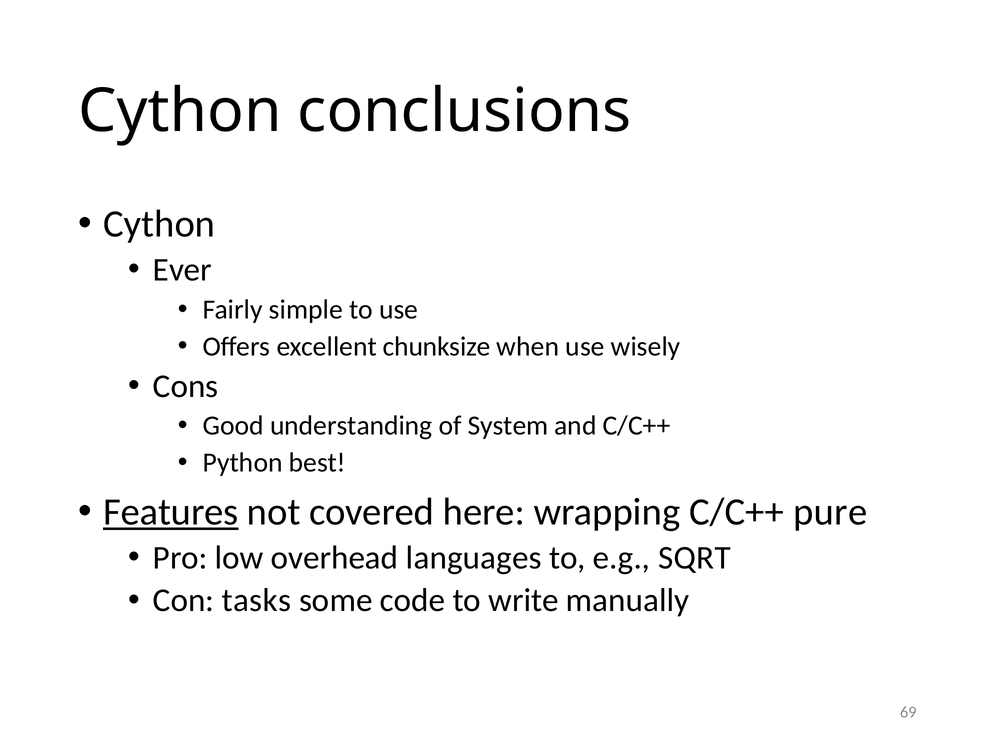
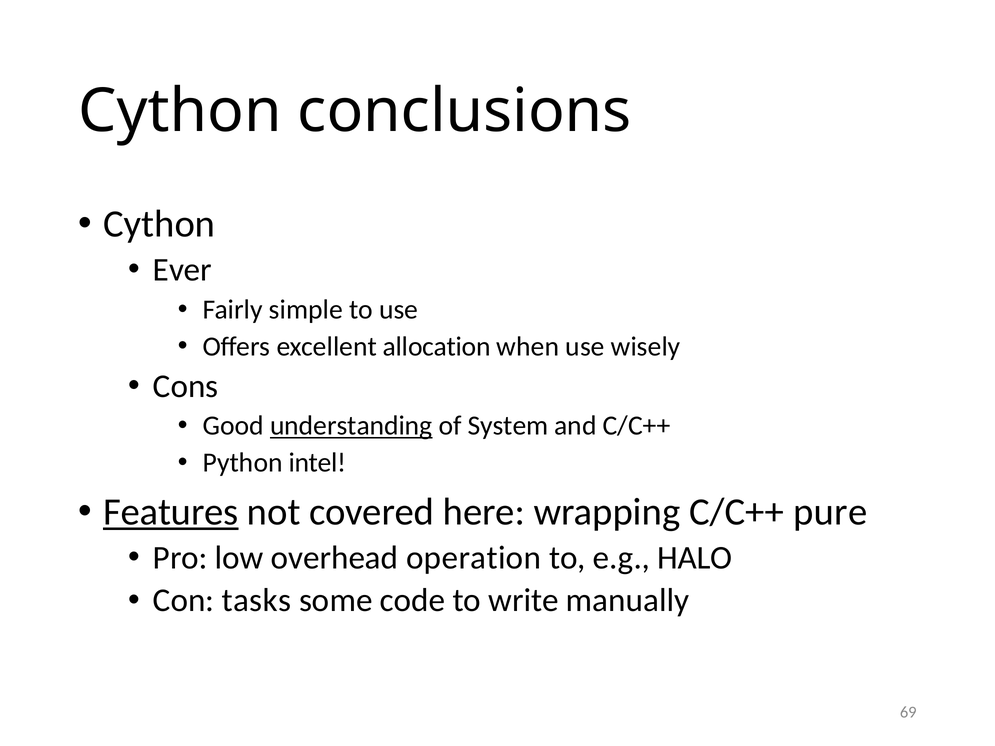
chunksize: chunksize -> allocation
understanding underline: none -> present
best: best -> intel
languages: languages -> operation
SQRT: SQRT -> HALO
